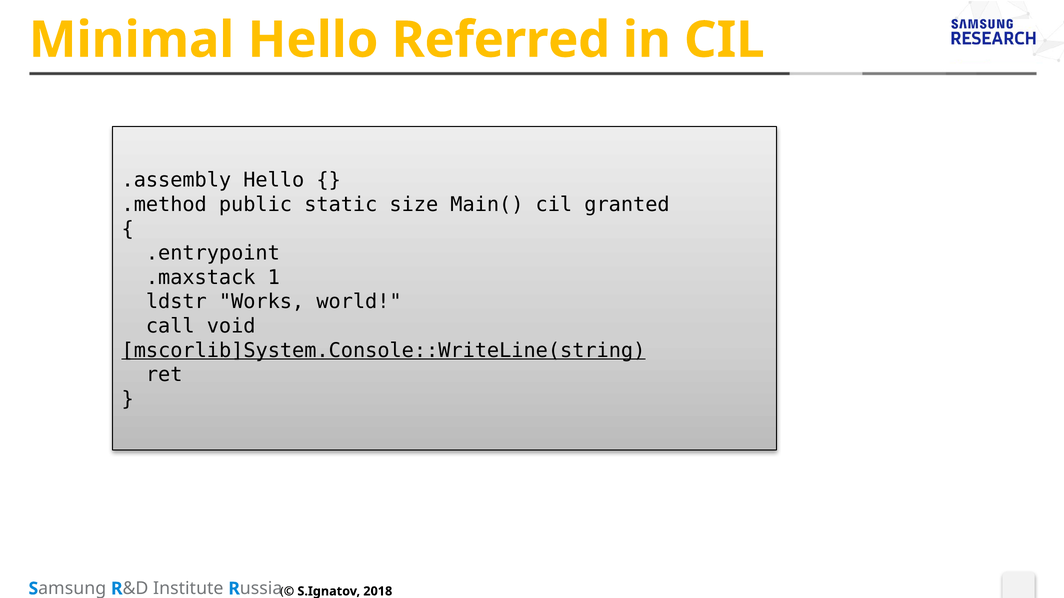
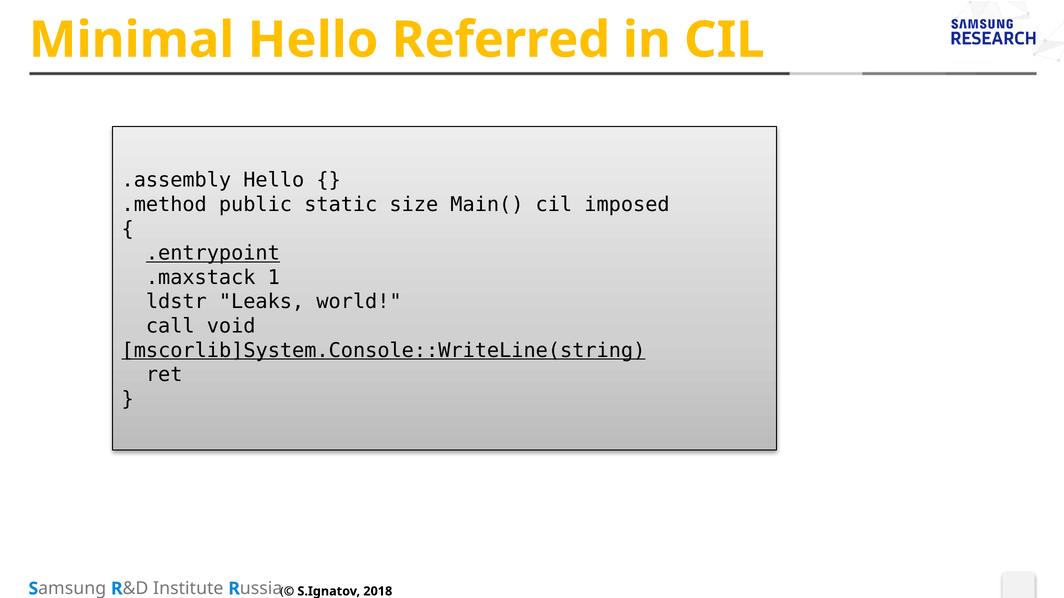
granted: granted -> imposed
.entrypoint underline: none -> present
Works: Works -> Leaks
